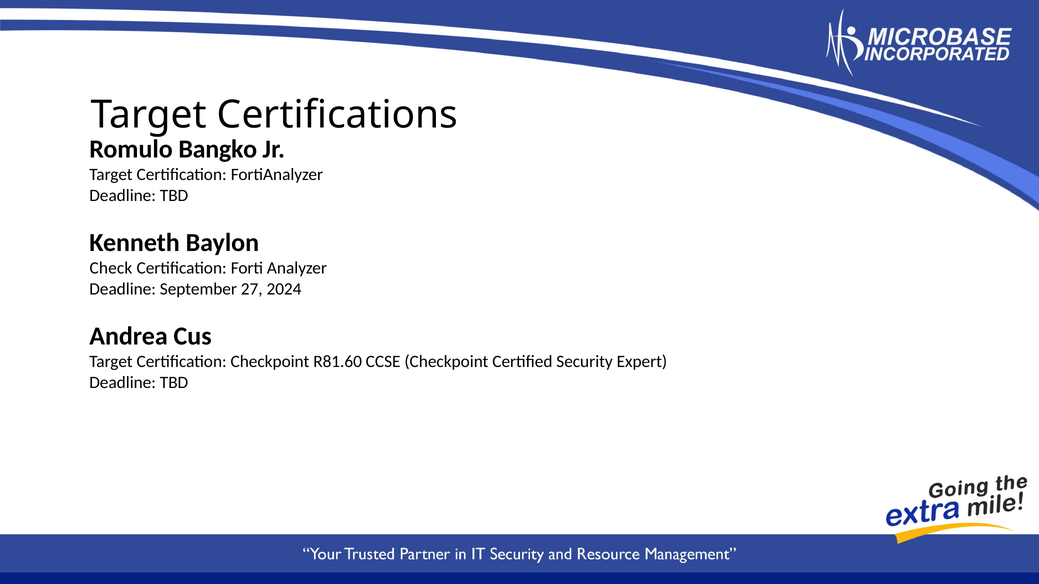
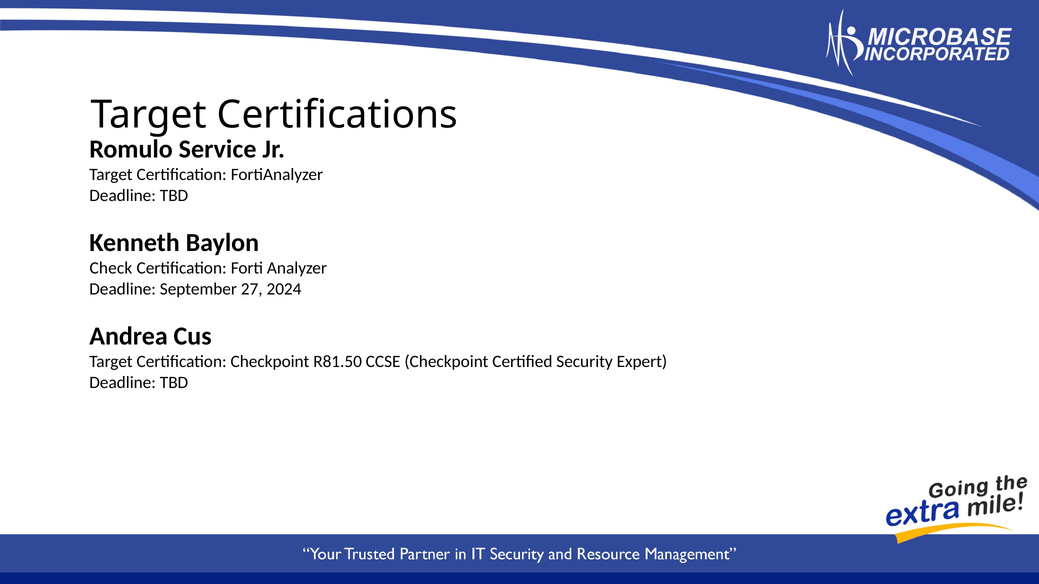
Bangko: Bangko -> Service
R81.60: R81.60 -> R81.50
